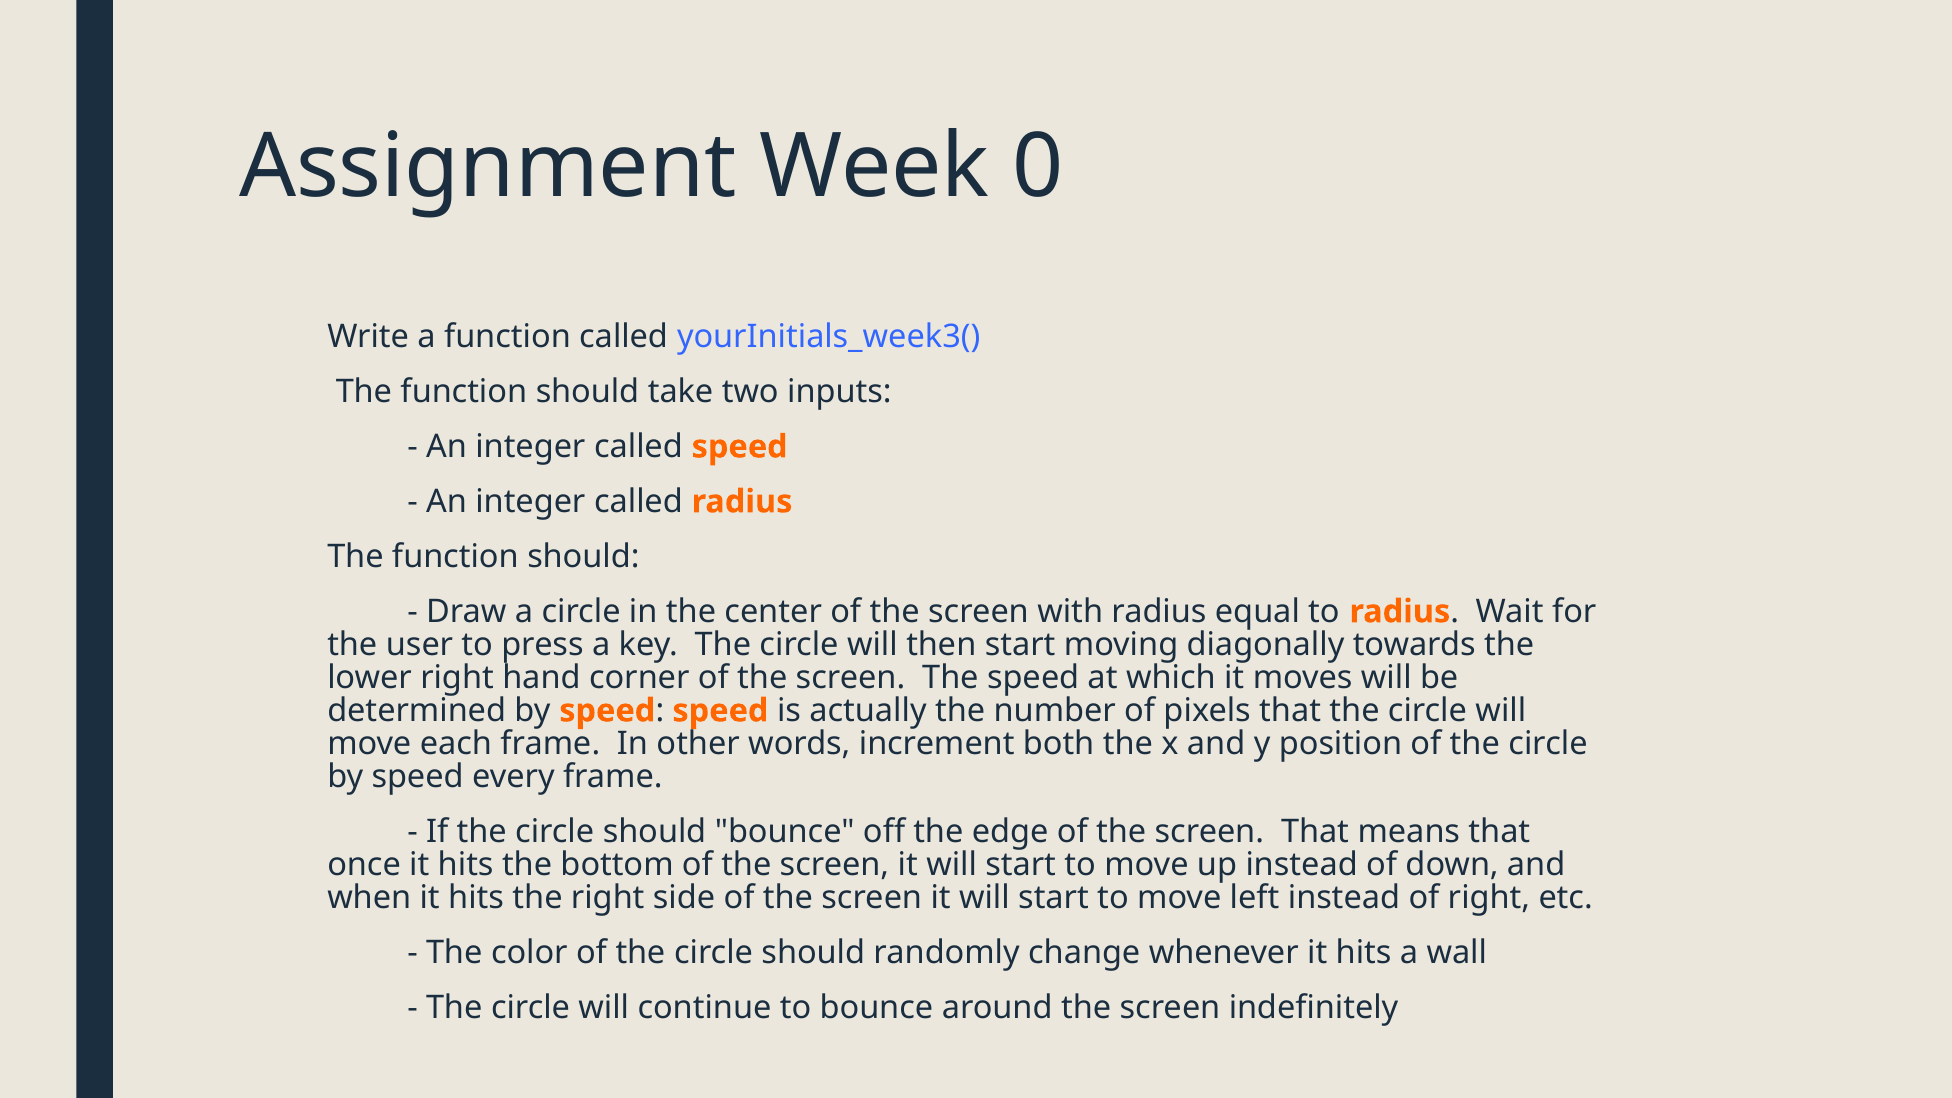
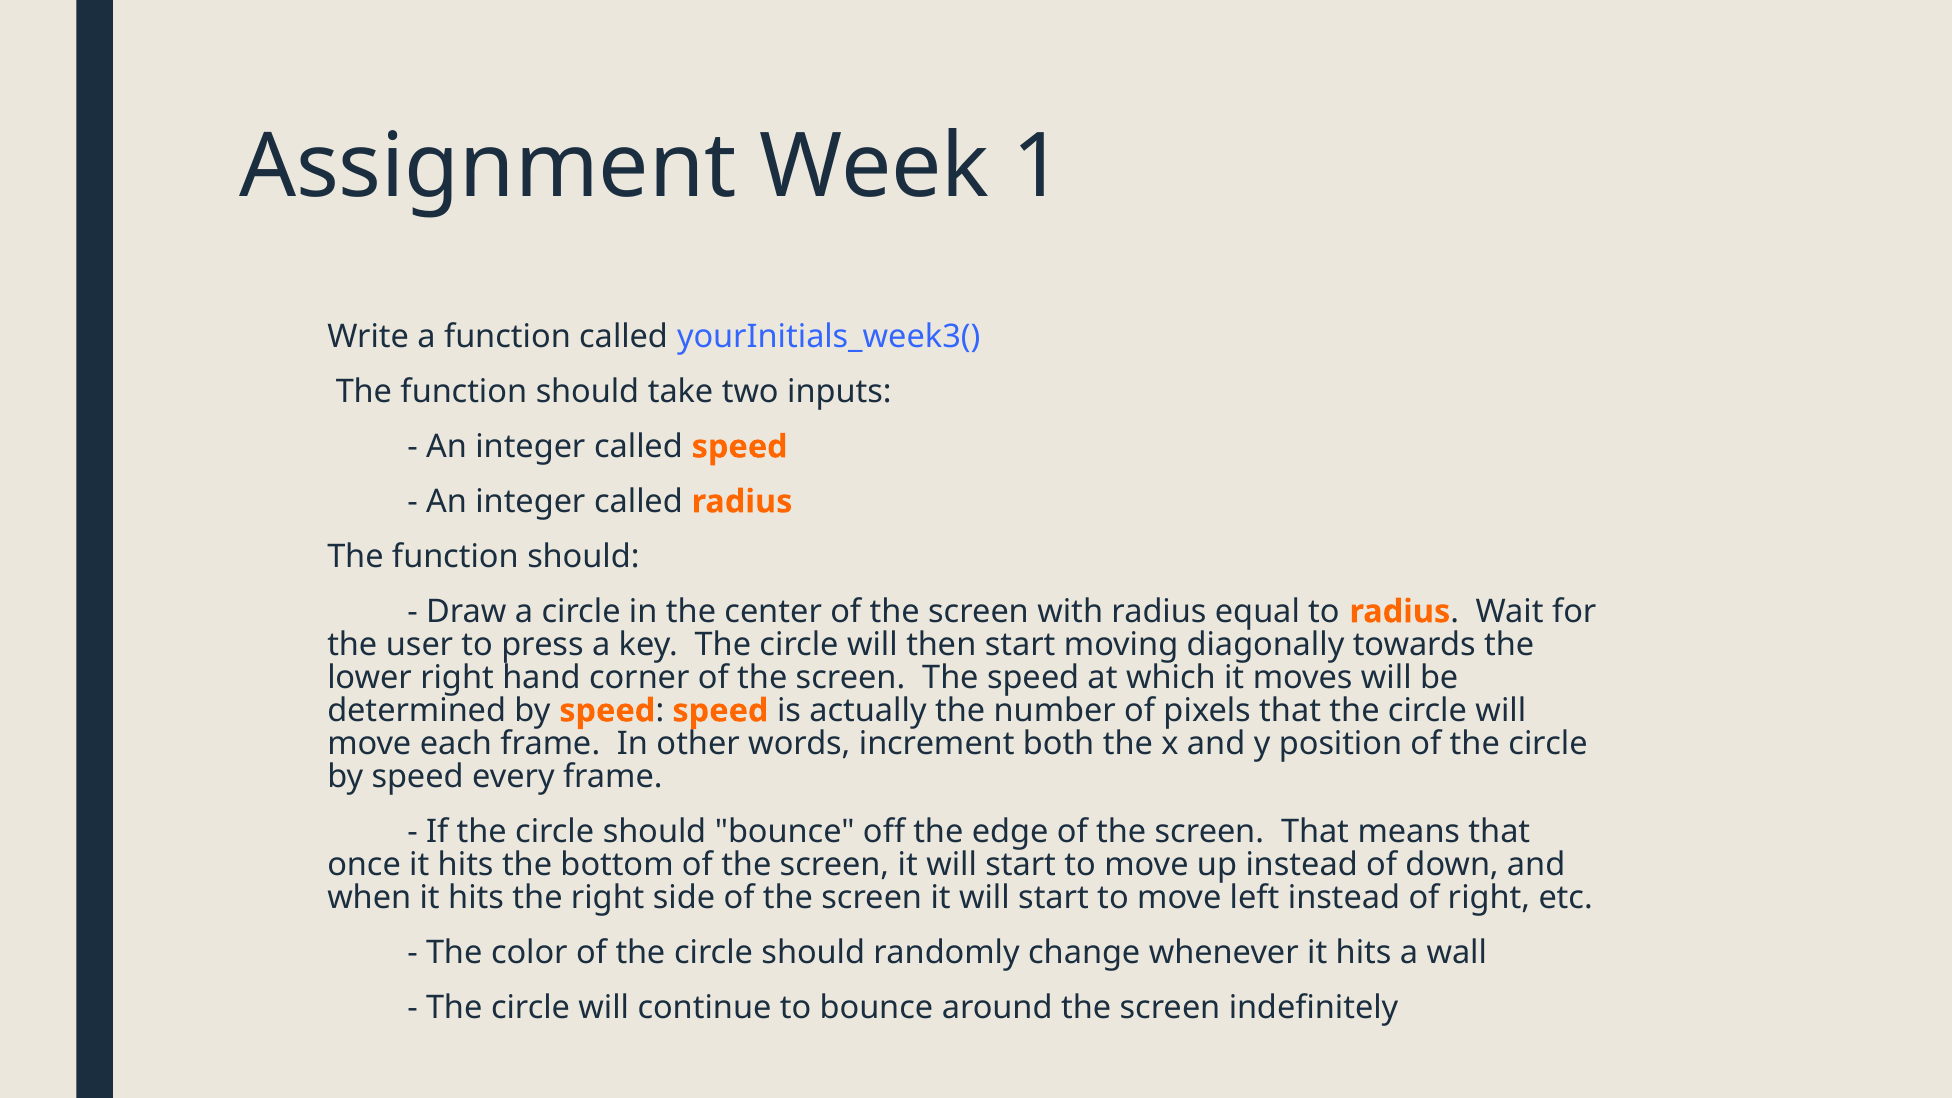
0: 0 -> 1
